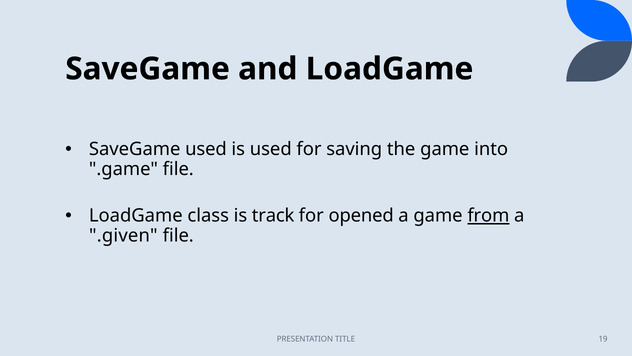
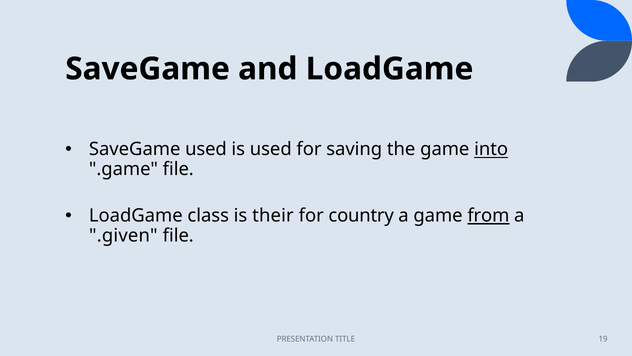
into underline: none -> present
track: track -> their
opened: opened -> country
